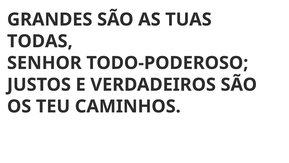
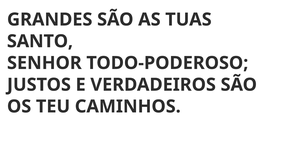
TODAS: TODAS -> SANTO
